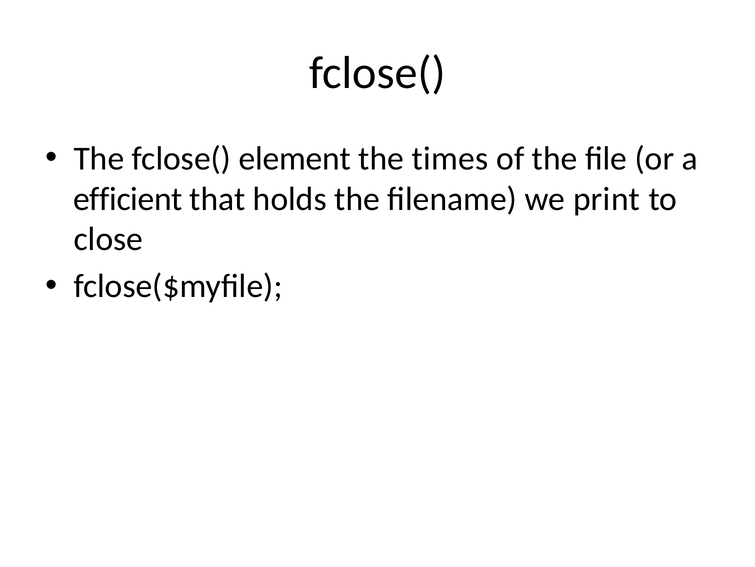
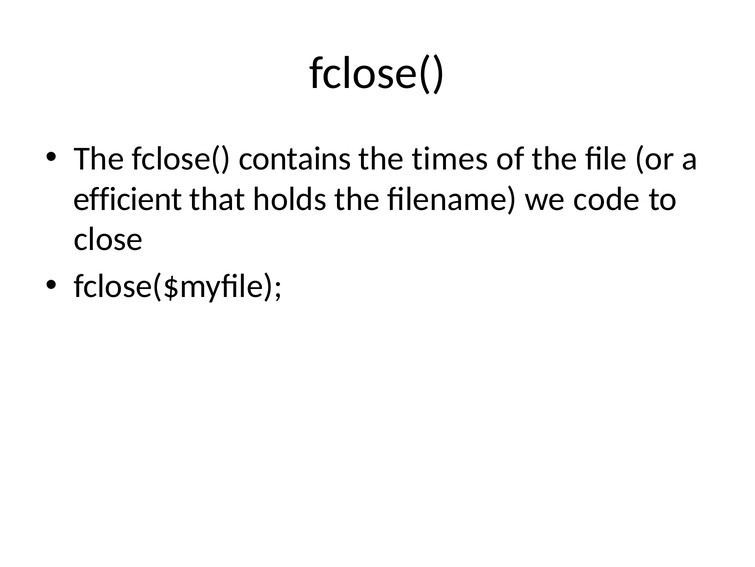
element: element -> contains
print: print -> code
